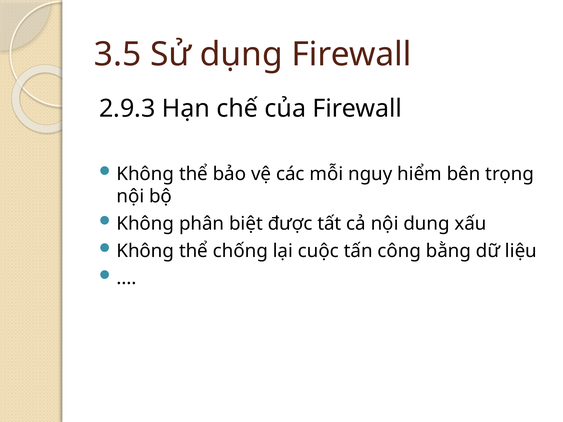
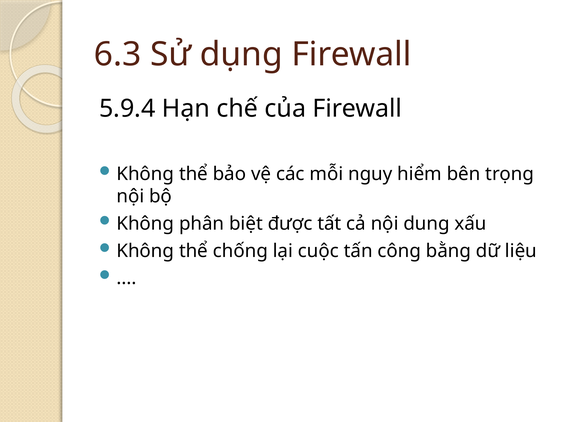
3.5: 3.5 -> 6.3
2.9.3: 2.9.3 -> 5.9.4
